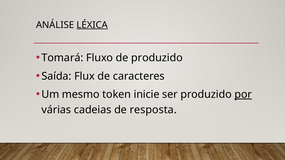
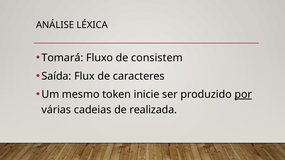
LÉXICA underline: present -> none
de produzido: produzido -> consistem
resposta: resposta -> realizada
